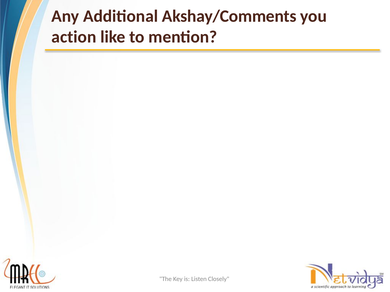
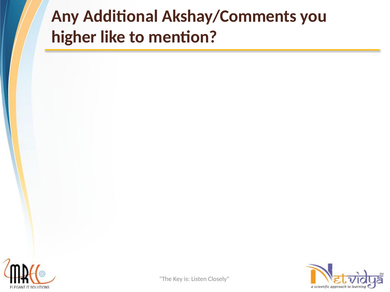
action: action -> higher
